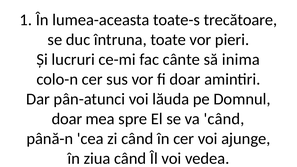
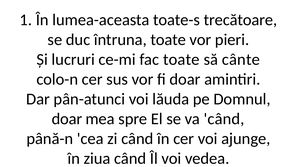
fac cânte: cânte -> toate
inima: inima -> cânte
